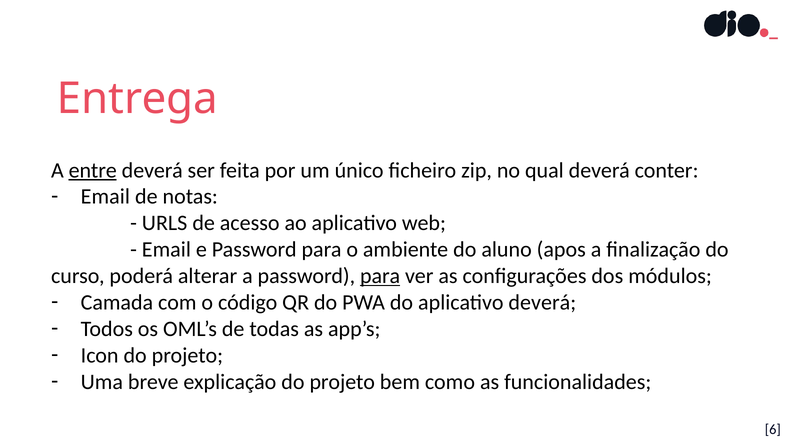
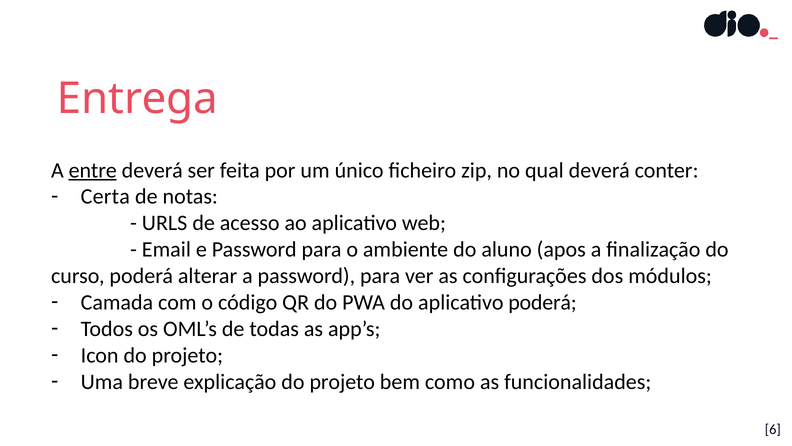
Email at (105, 197): Email -> Certa
para at (380, 276) underline: present -> none
aplicativo deverá: deverá -> poderá
